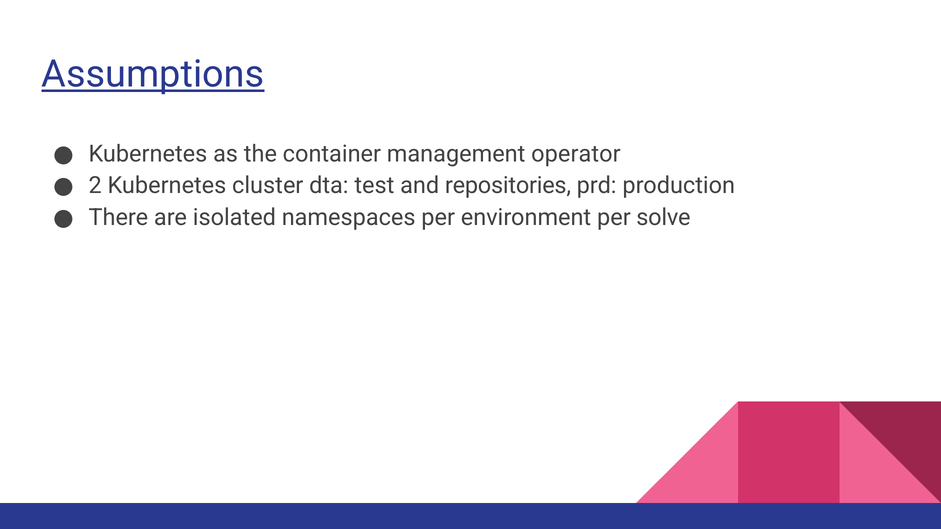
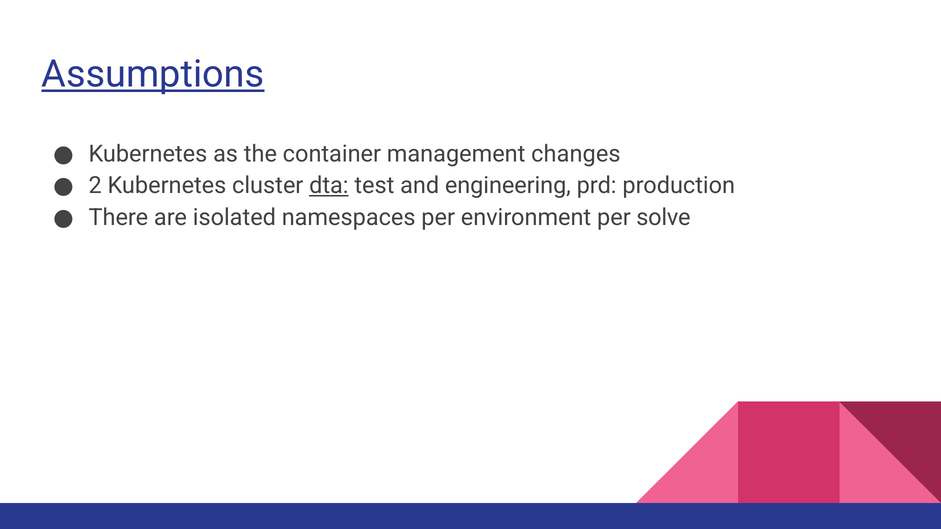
operator: operator -> changes
dta underline: none -> present
repositories: repositories -> engineering
